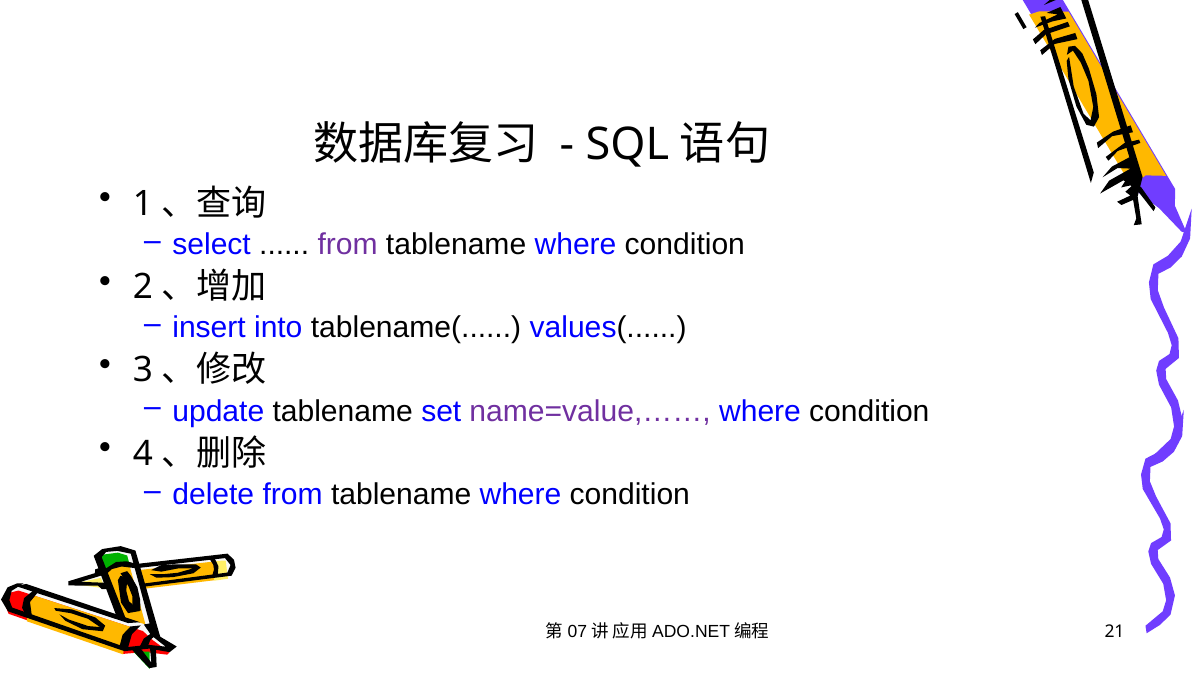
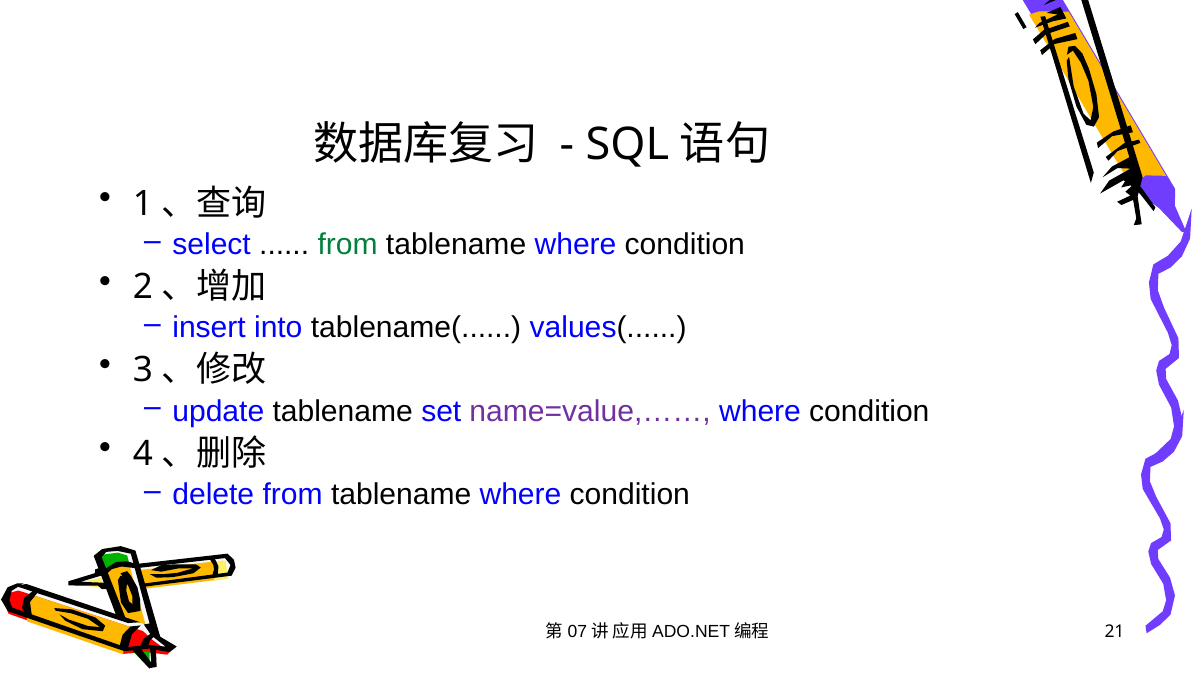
from at (348, 245) colour: purple -> green
